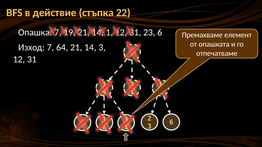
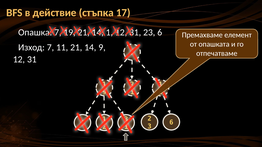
22: 22 -> 17
64: 64 -> 11
14 3: 3 -> 9
